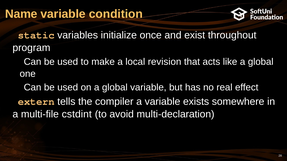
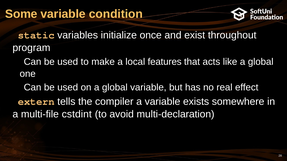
Name: Name -> Some
revision: revision -> features
